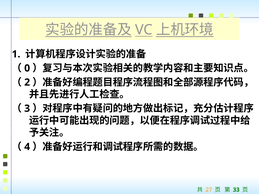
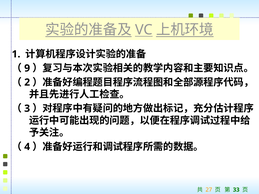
0: 0 -> 9
